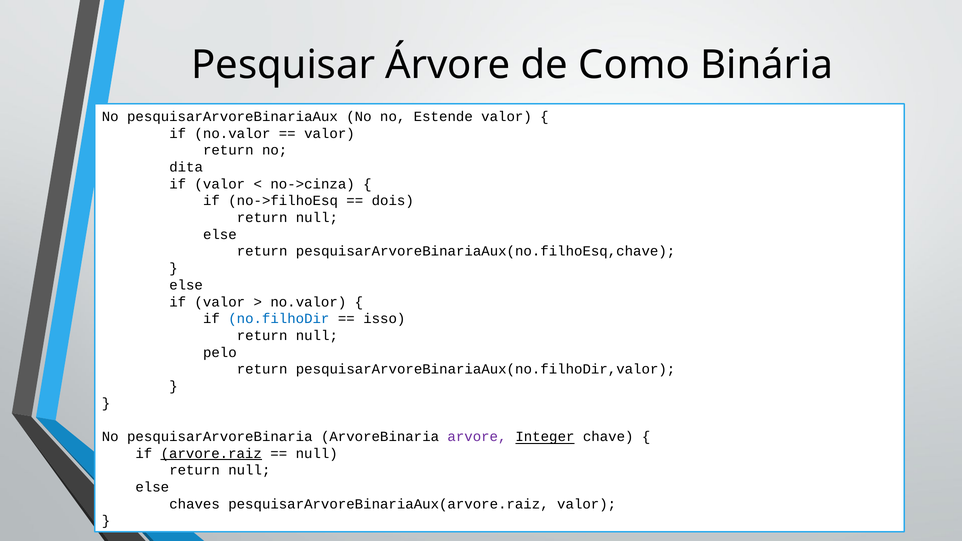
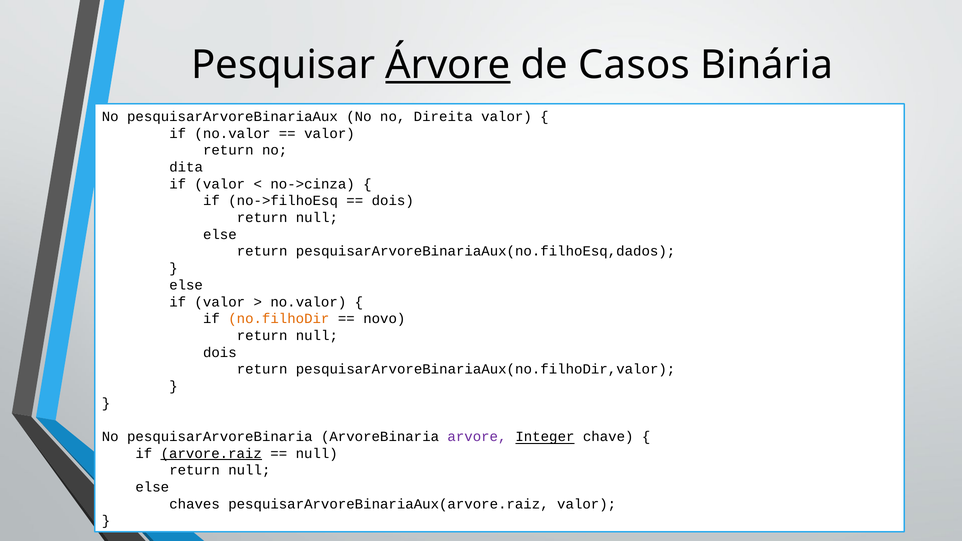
Árvore underline: none -> present
Como: Como -> Casos
Estende: Estende -> Direita
pesquisarArvoreBinariaAux(no.filhoEsq,chave: pesquisarArvoreBinariaAux(no.filhoEsq,chave -> pesquisarArvoreBinariaAux(no.filhoEsq,dados
no.filhoDir colour: blue -> orange
isso: isso -> novo
pelo at (220, 352): pelo -> dois
